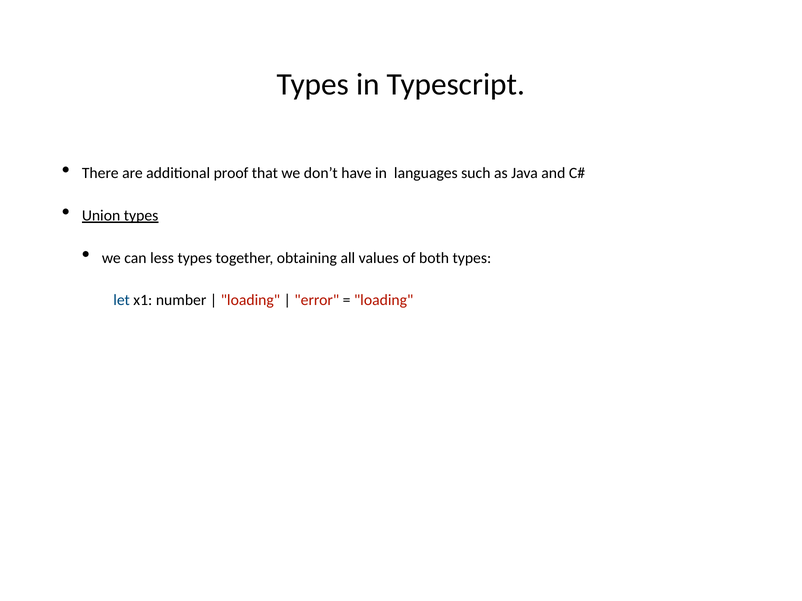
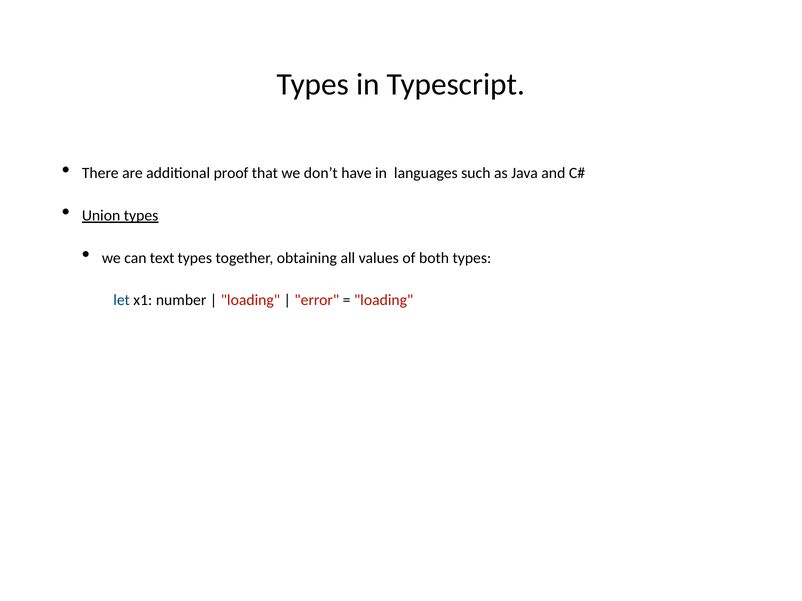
less: less -> text
